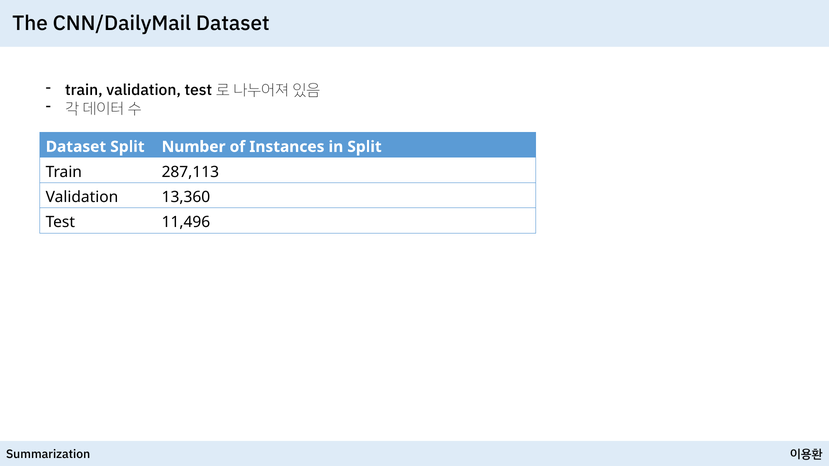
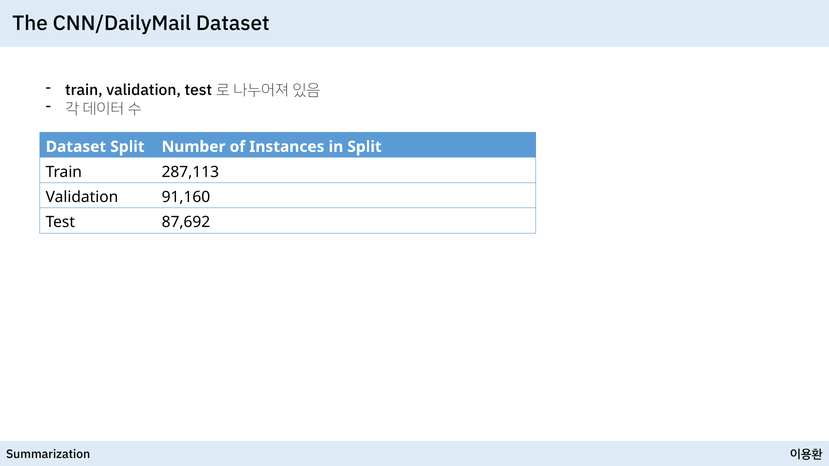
13,360: 13,360 -> 91,160
11,496: 11,496 -> 87,692
